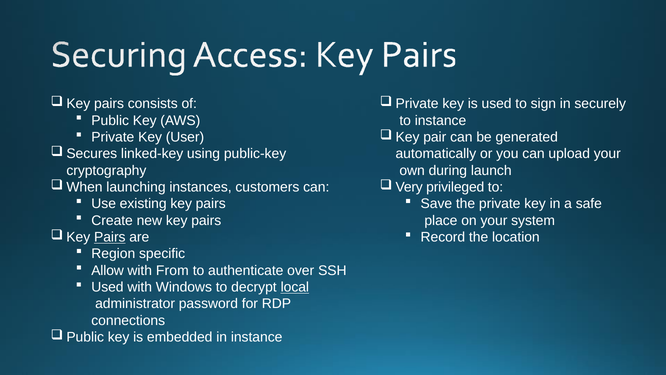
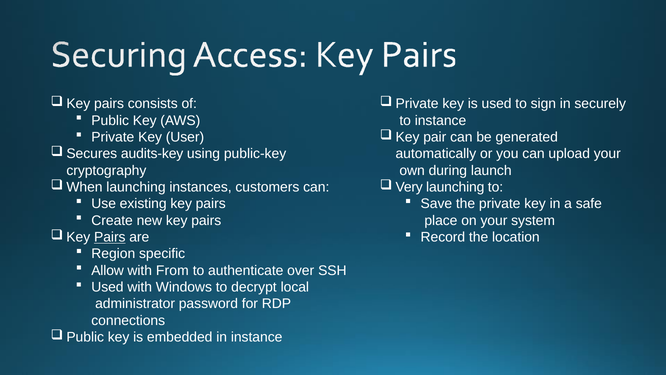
linked-key: linked-key -> audits-key
privileged at (455, 187): privileged -> launching
local underline: present -> none
